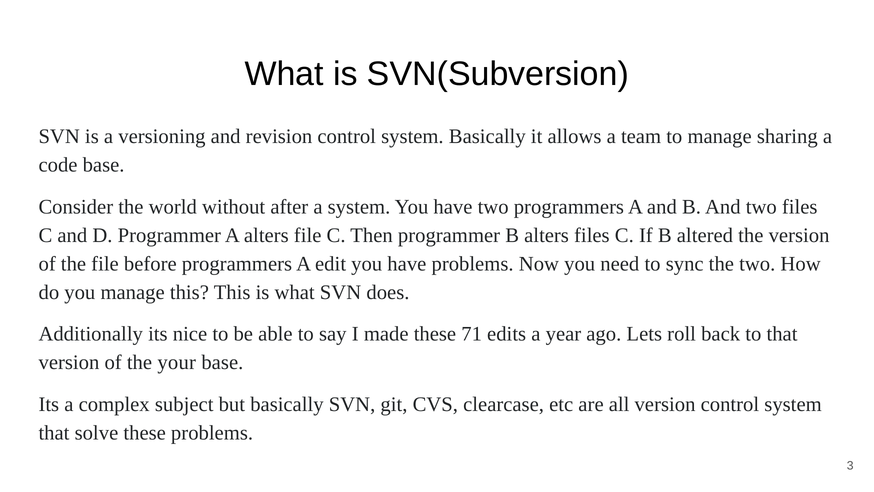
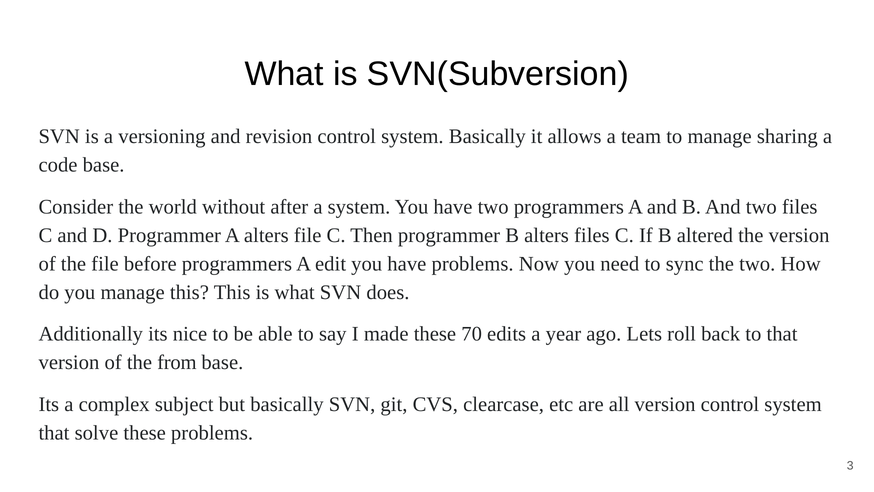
71: 71 -> 70
your: your -> from
